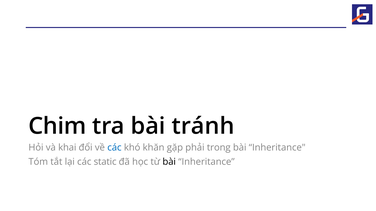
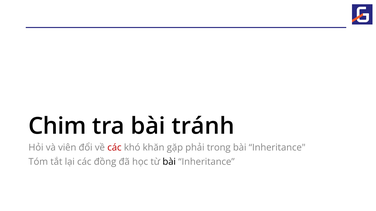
khai: khai -> viên
các at (114, 148) colour: blue -> red
static: static -> đồng
